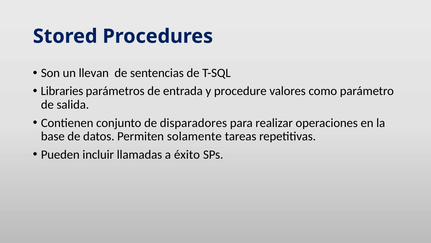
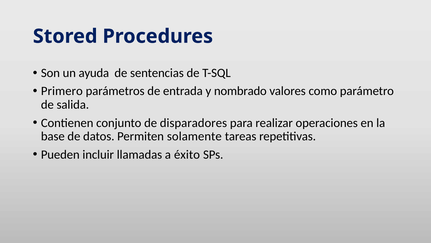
llevan: llevan -> ayuda
Libraries: Libraries -> Primero
procedure: procedure -> nombrado
